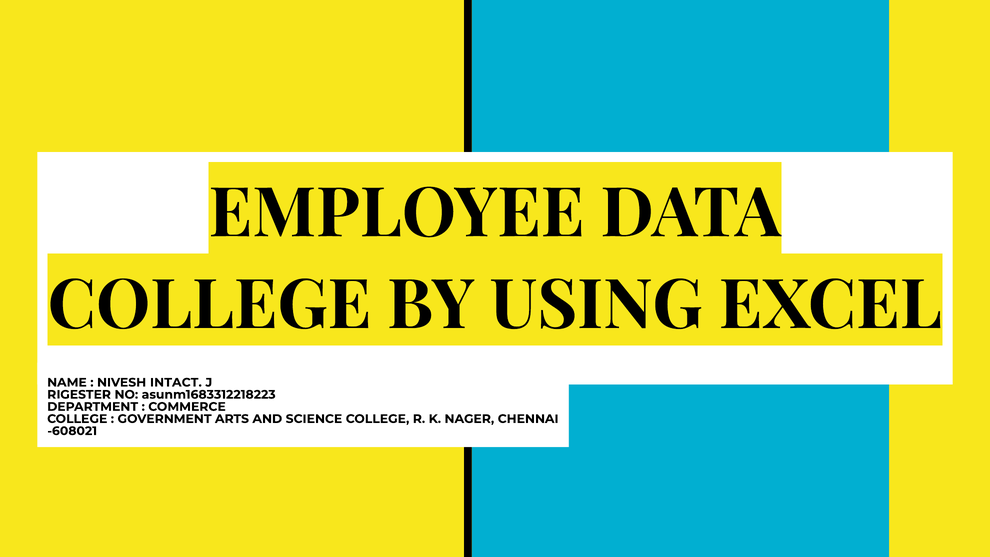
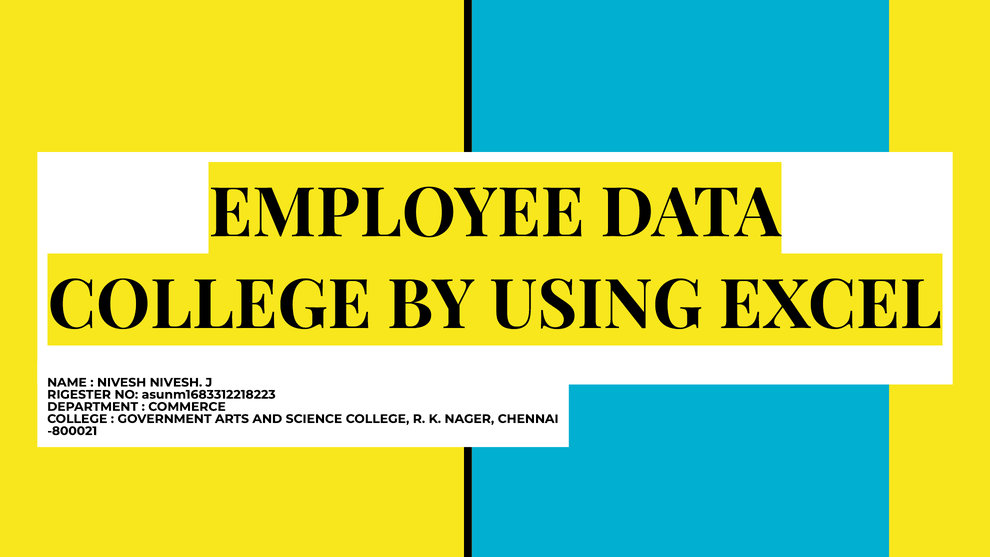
NIVESH INTACT: INTACT -> NIVESH
-608021: -608021 -> -800021
